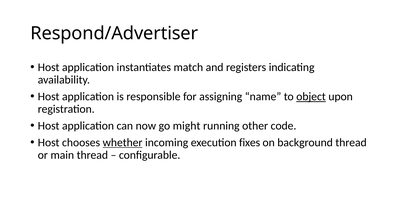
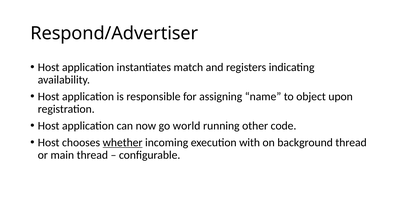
object underline: present -> none
might: might -> world
fixes: fixes -> with
